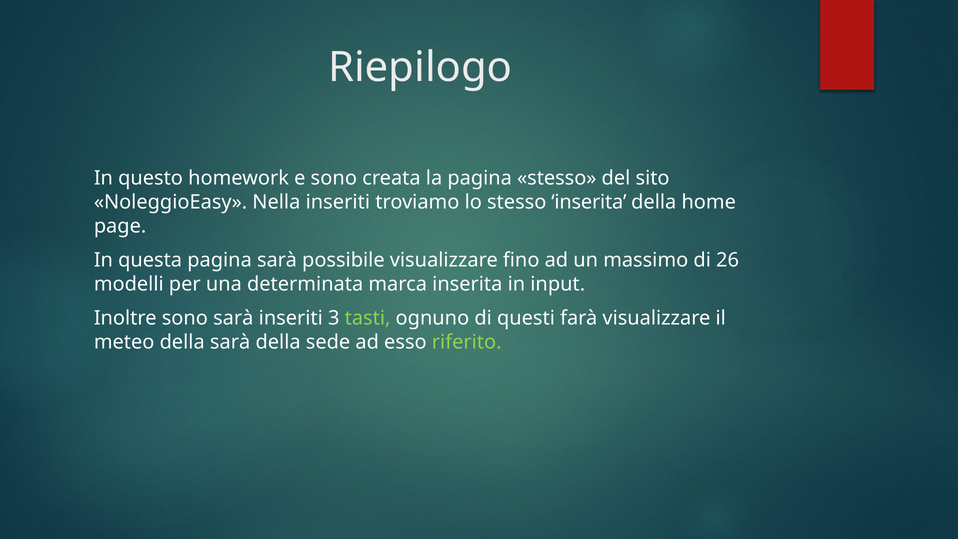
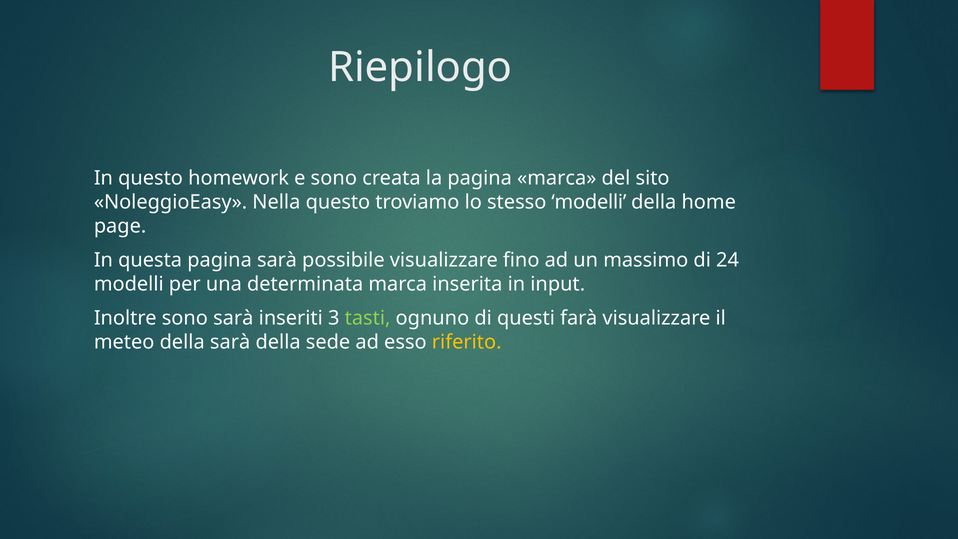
pagina stesso: stesso -> marca
Nella inseriti: inseriti -> questo
stesso inserita: inserita -> modelli
26: 26 -> 24
riferito colour: light green -> yellow
